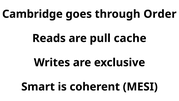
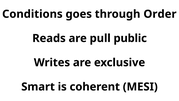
Cambridge: Cambridge -> Conditions
cache: cache -> public
